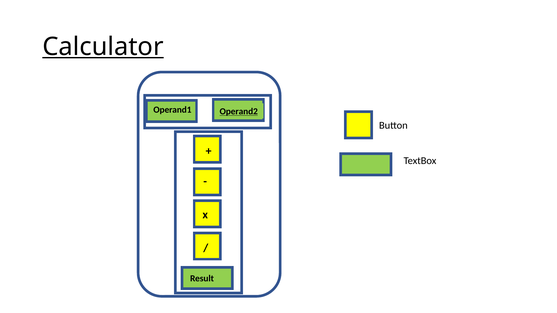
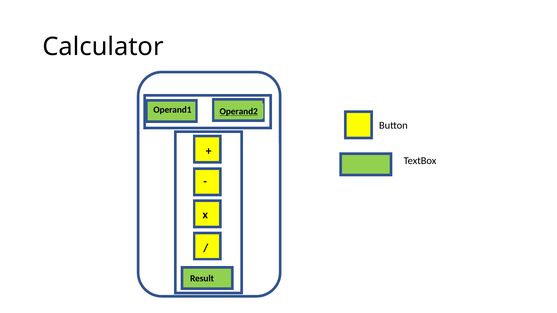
Calculator underline: present -> none
